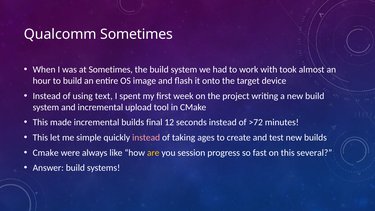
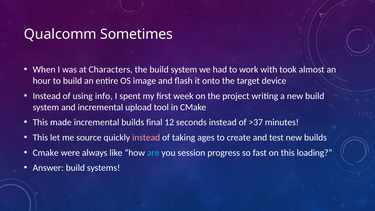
at Sometimes: Sometimes -> Characters
text: text -> info
>72: >72 -> >37
simple: simple -> source
are colour: yellow -> light blue
several: several -> loading
